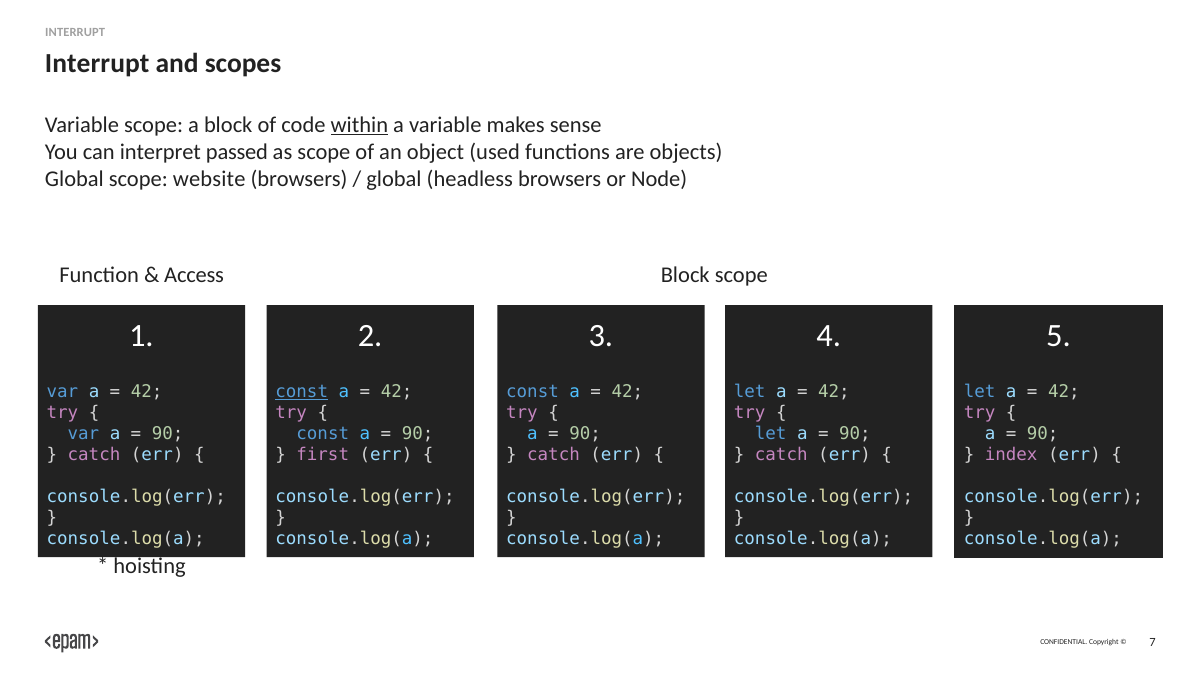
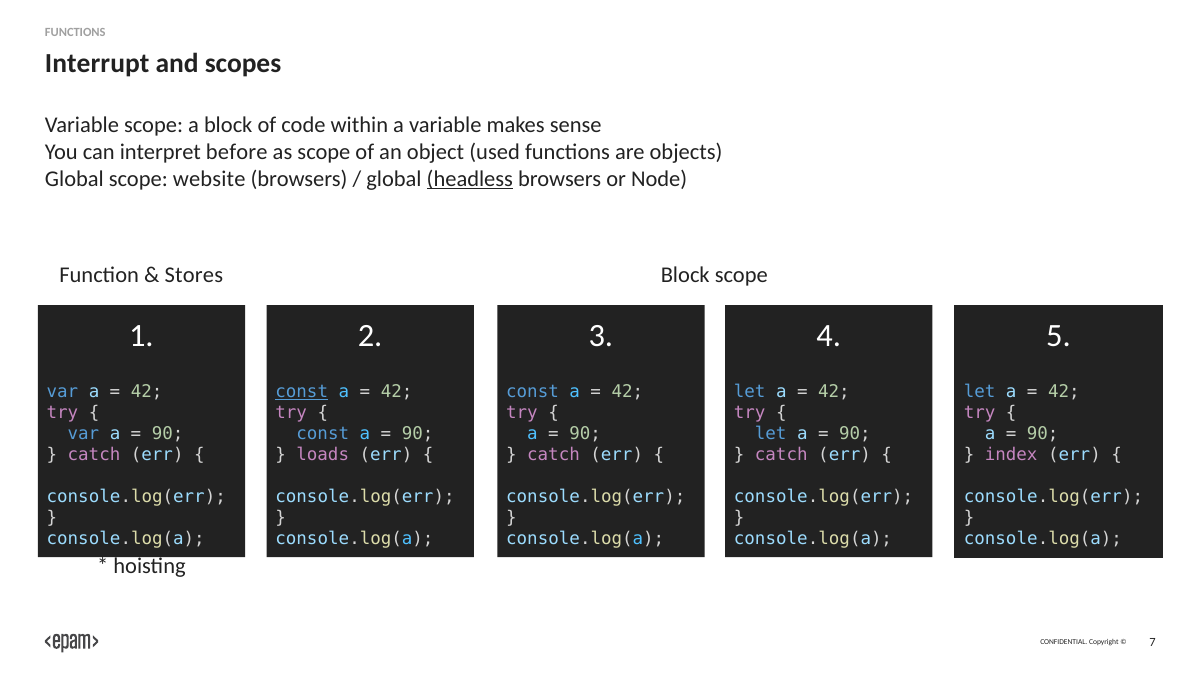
INTERRUPT at (75, 33): INTERRUPT -> FUNCTIONS
within underline: present -> none
passed: passed -> before
headless underline: none -> present
Access: Access -> Stores
first: first -> loads
